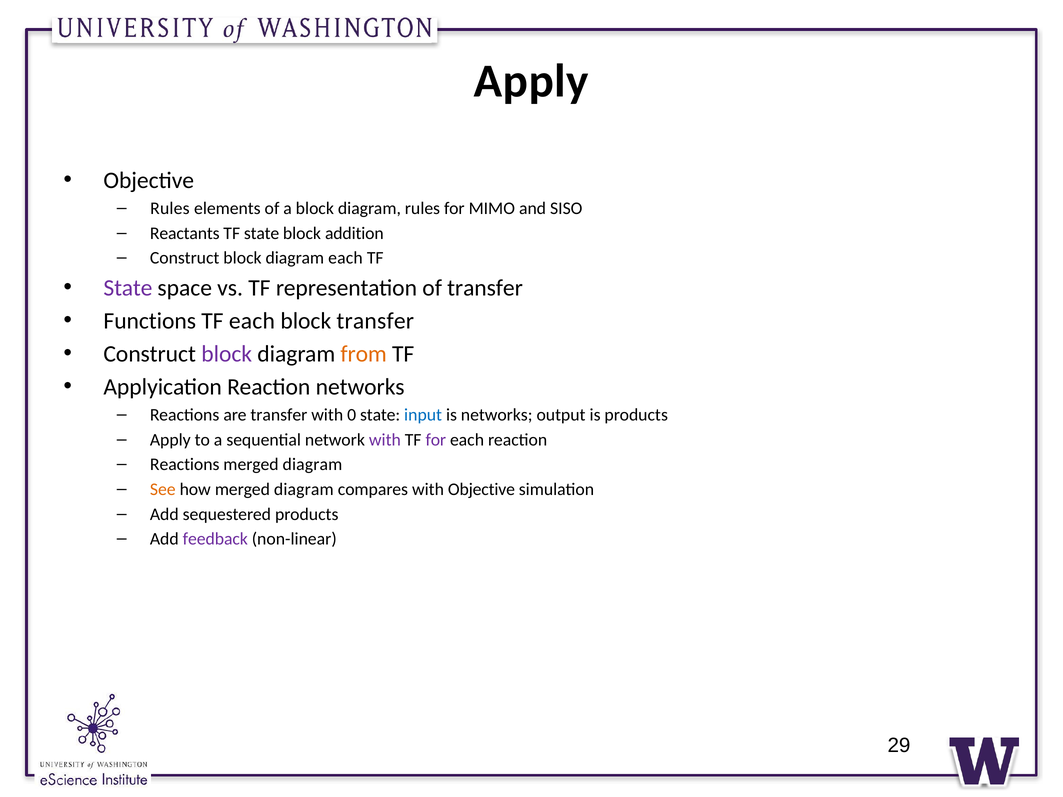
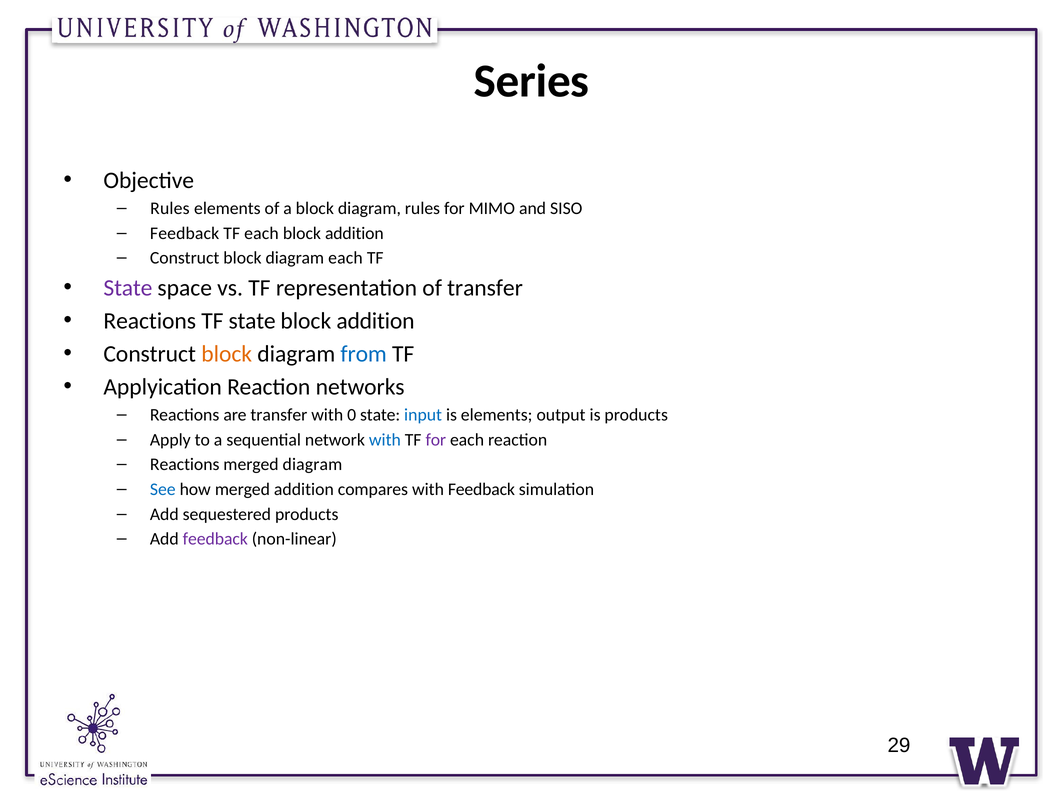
Apply at (531, 81): Apply -> Series
Reactants at (185, 233): Reactants -> Feedback
TF state: state -> each
Functions at (150, 321): Functions -> Reactions
TF each: each -> state
transfer at (375, 321): transfer -> addition
block at (227, 354) colour: purple -> orange
from colour: orange -> blue
is networks: networks -> elements
with at (385, 440) colour: purple -> blue
See colour: orange -> blue
how merged diagram: diagram -> addition
with Objective: Objective -> Feedback
